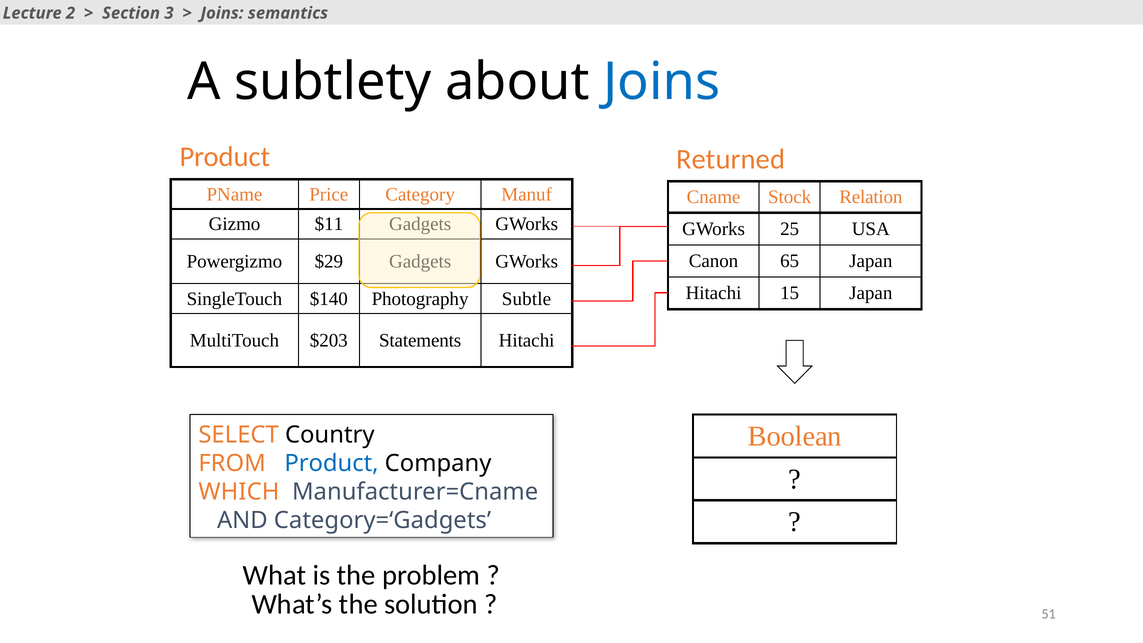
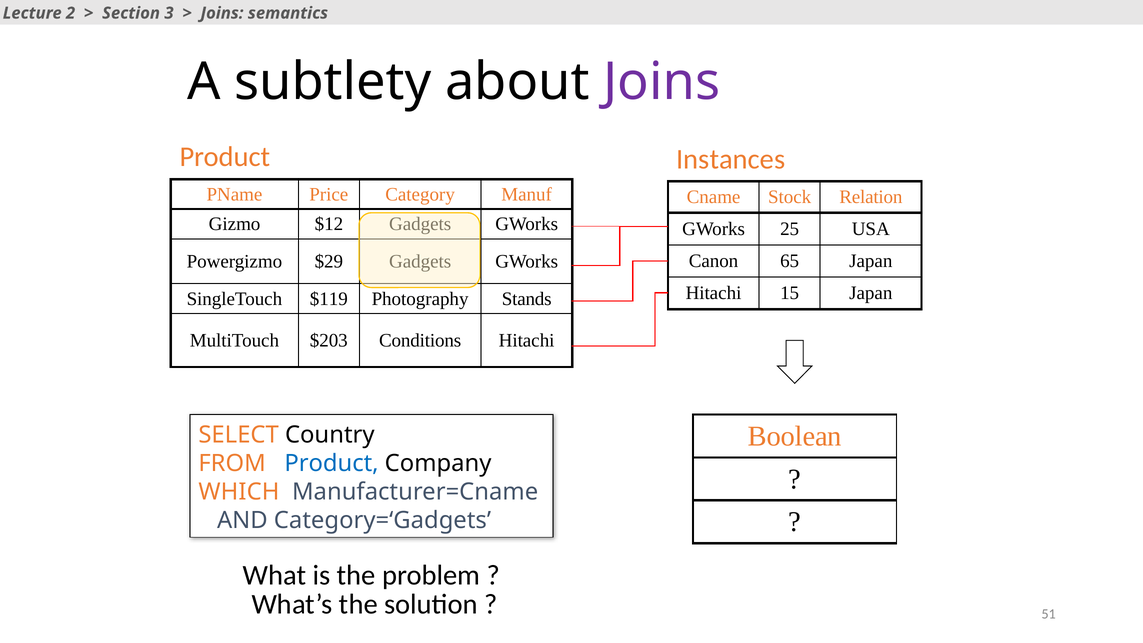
Joins at (662, 82) colour: blue -> purple
Returned: Returned -> Instances
$11: $11 -> $12
$140: $140 -> $119
Subtle: Subtle -> Stands
Statements: Statements -> Conditions
